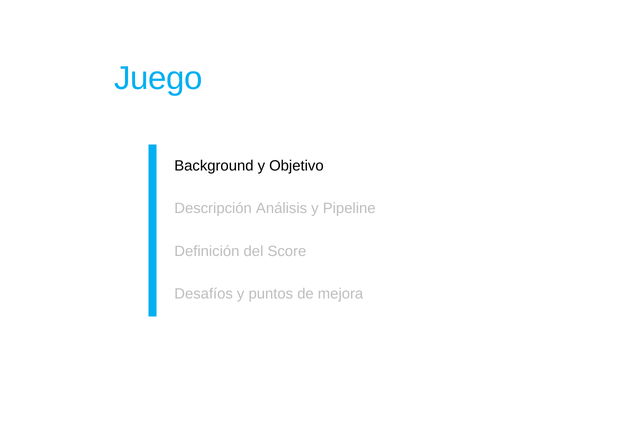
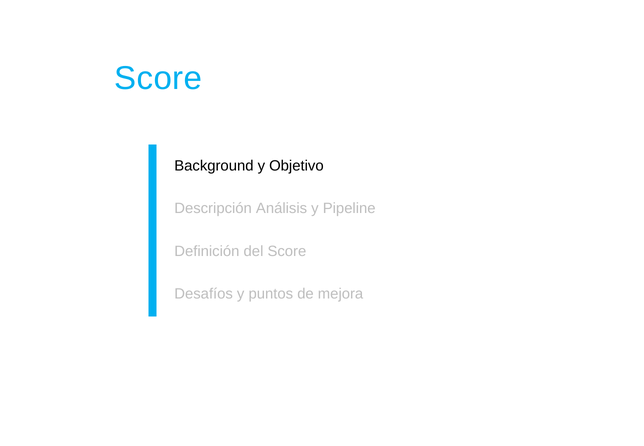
Juego at (158, 78): Juego -> Score
